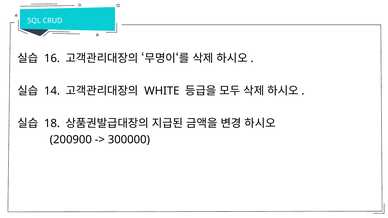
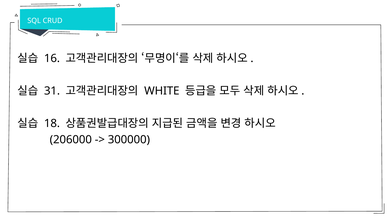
14: 14 -> 31
200900: 200900 -> 206000
